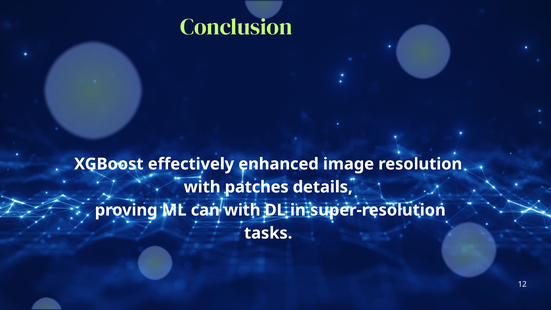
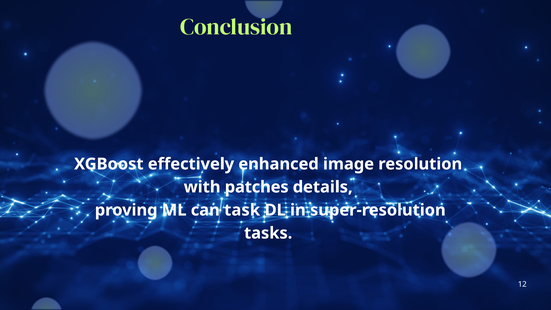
can with: with -> task
